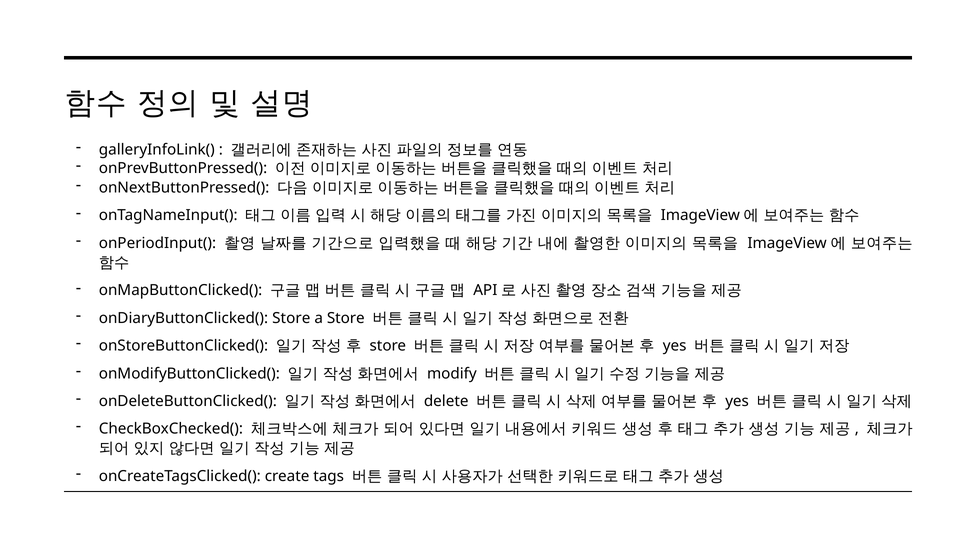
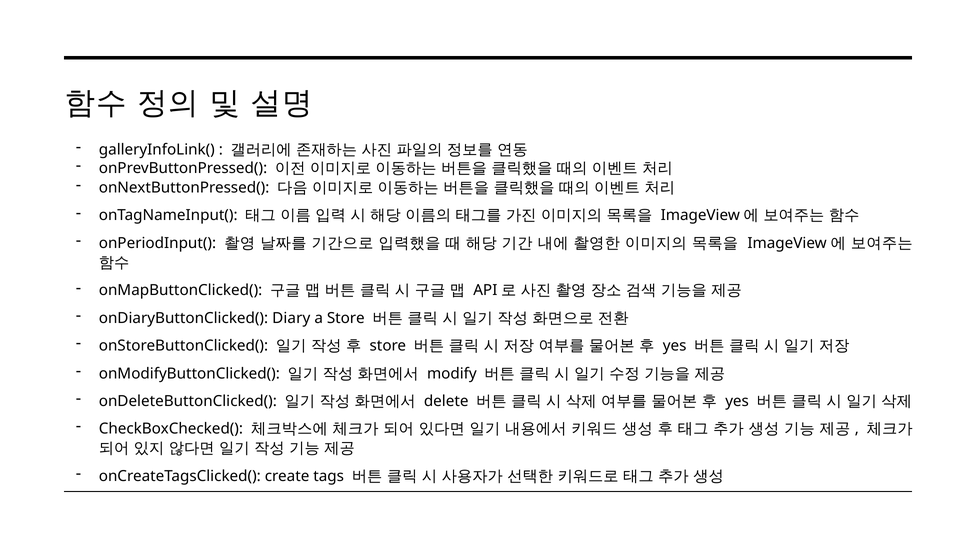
onDiaryButtonClicked( Store: Store -> Diary
